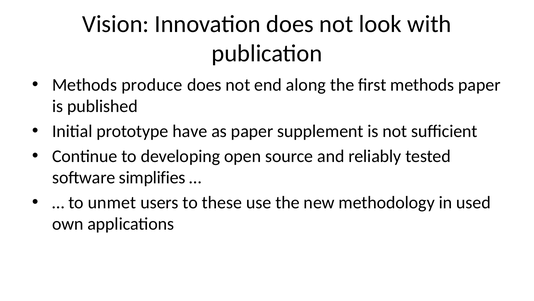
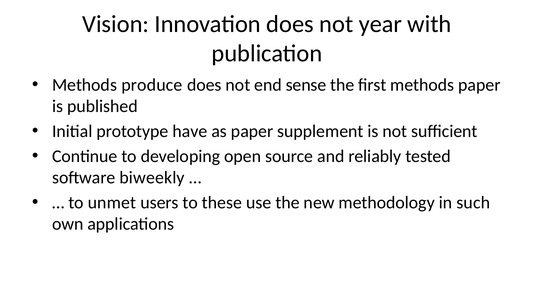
look: look -> year
along: along -> sense
simplifies: simplifies -> biweekly
used: used -> such
